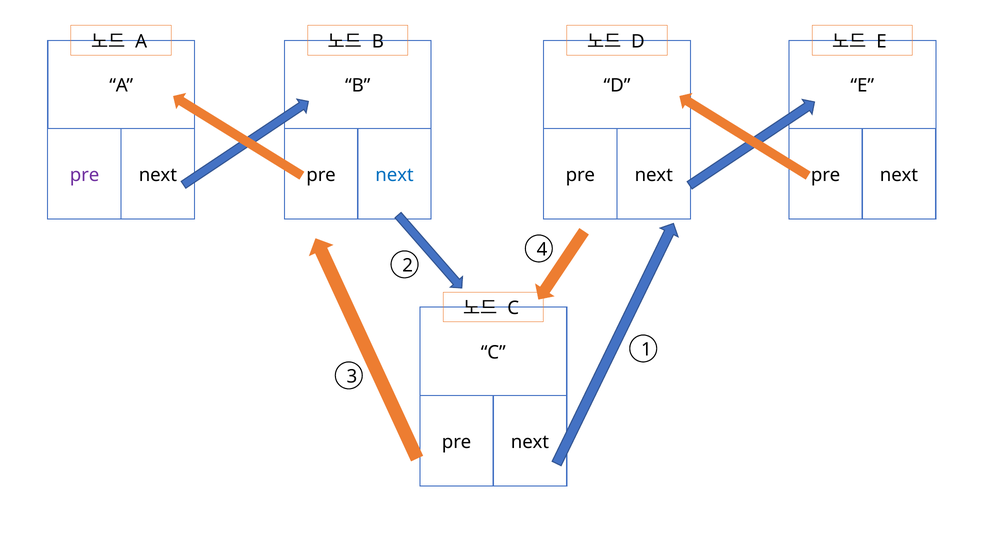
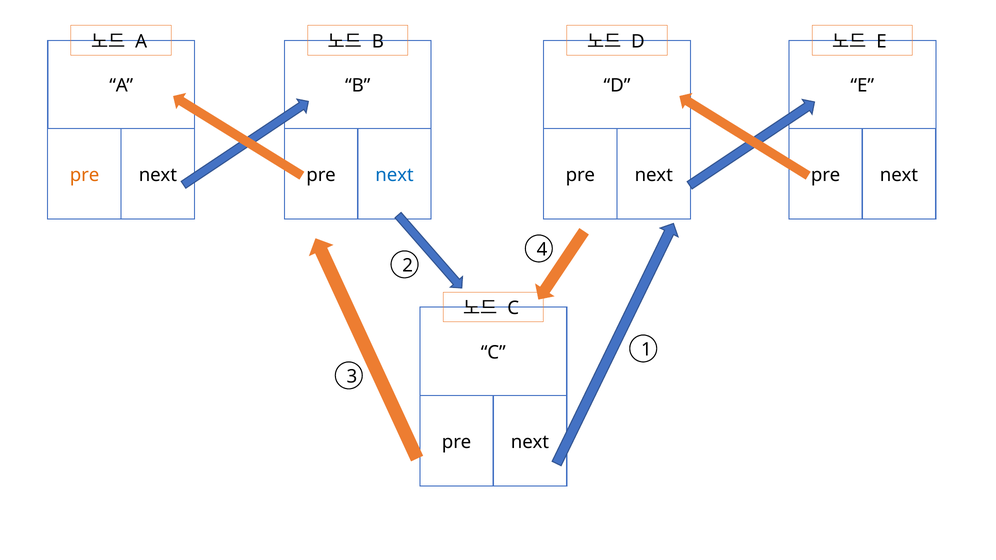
pre at (85, 175) colour: purple -> orange
